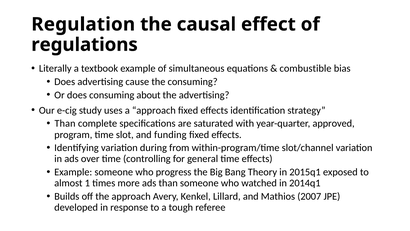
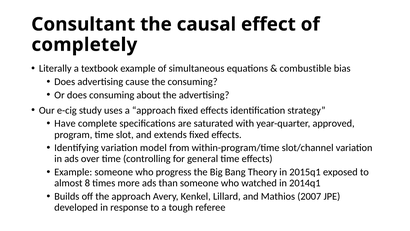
Regulation: Regulation -> Consultant
regulations: regulations -> completely
Than at (65, 123): Than -> Have
funding: funding -> extends
during: during -> model
1: 1 -> 8
